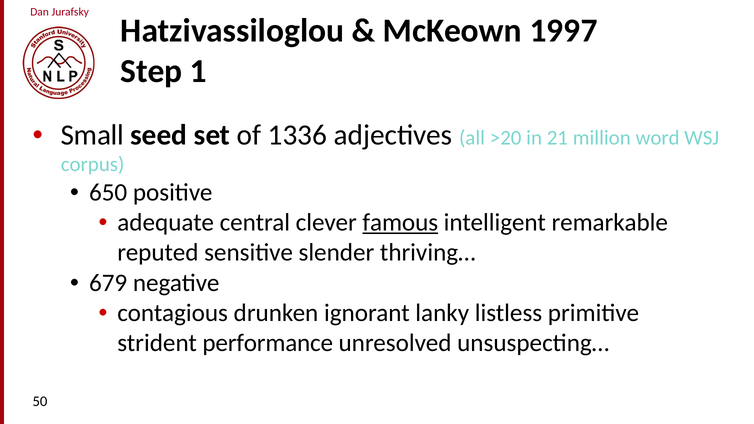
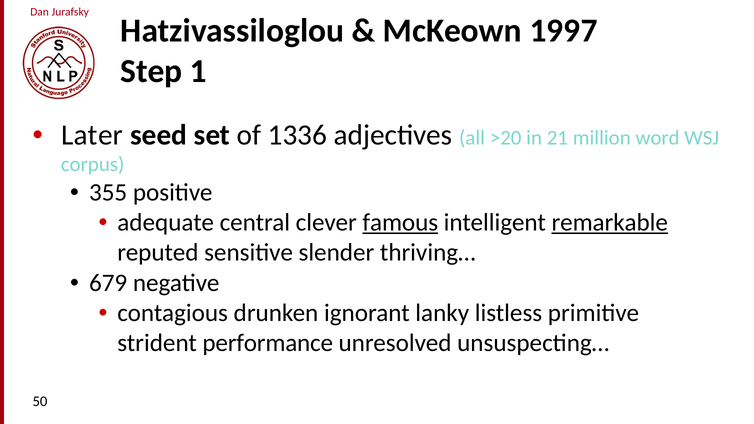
Small: Small -> Later
650: 650 -> 355
remarkable underline: none -> present
